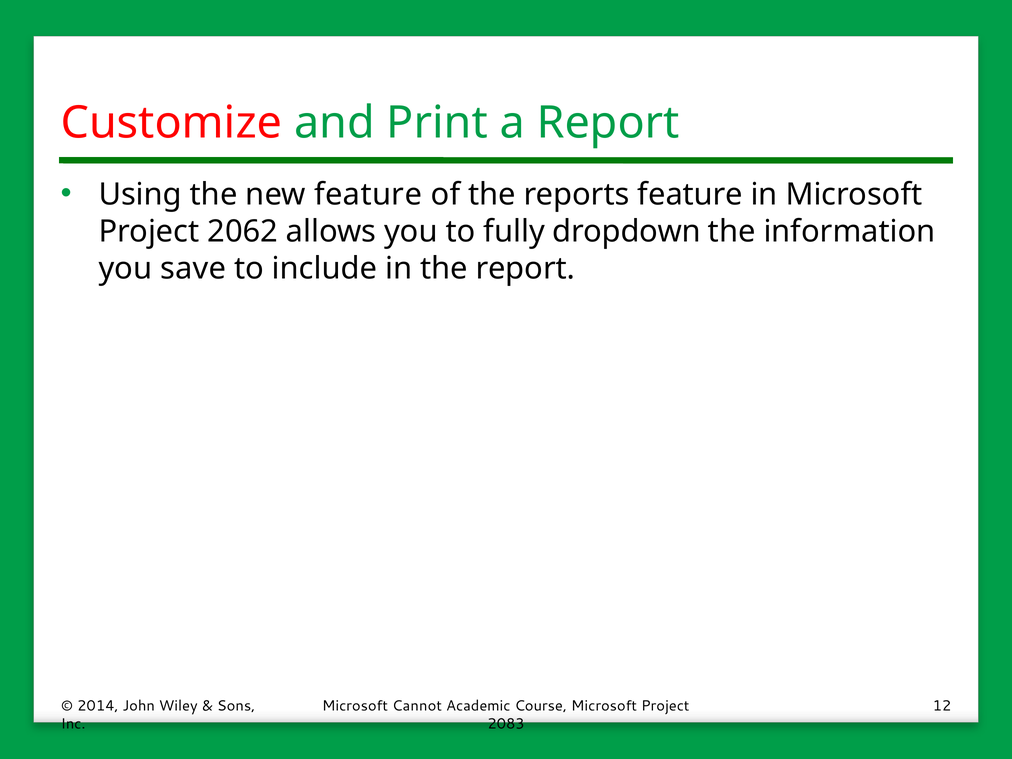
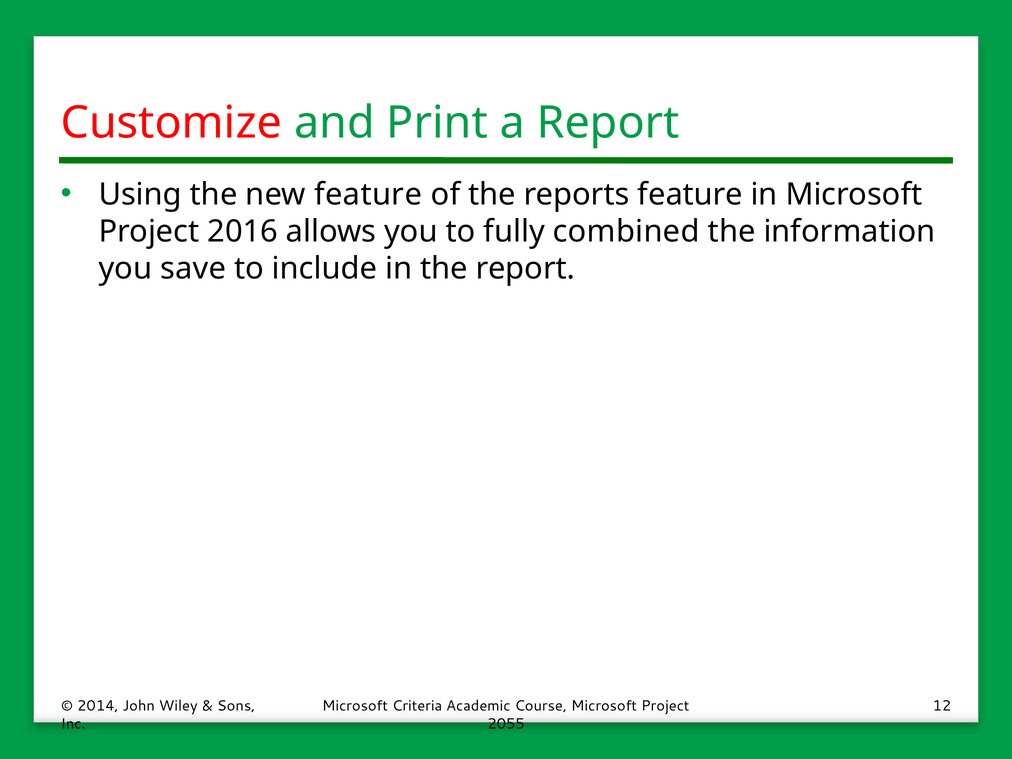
2062: 2062 -> 2016
dropdown: dropdown -> combined
Cannot: Cannot -> Criteria
2083: 2083 -> 2055
